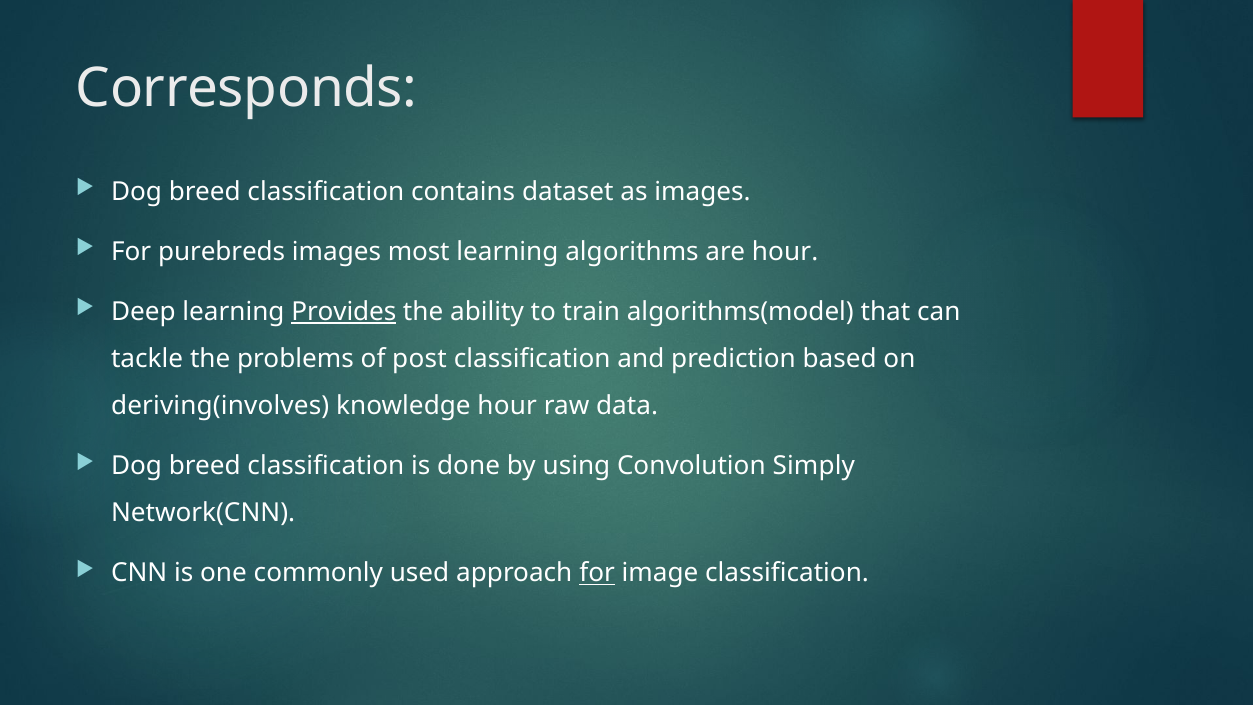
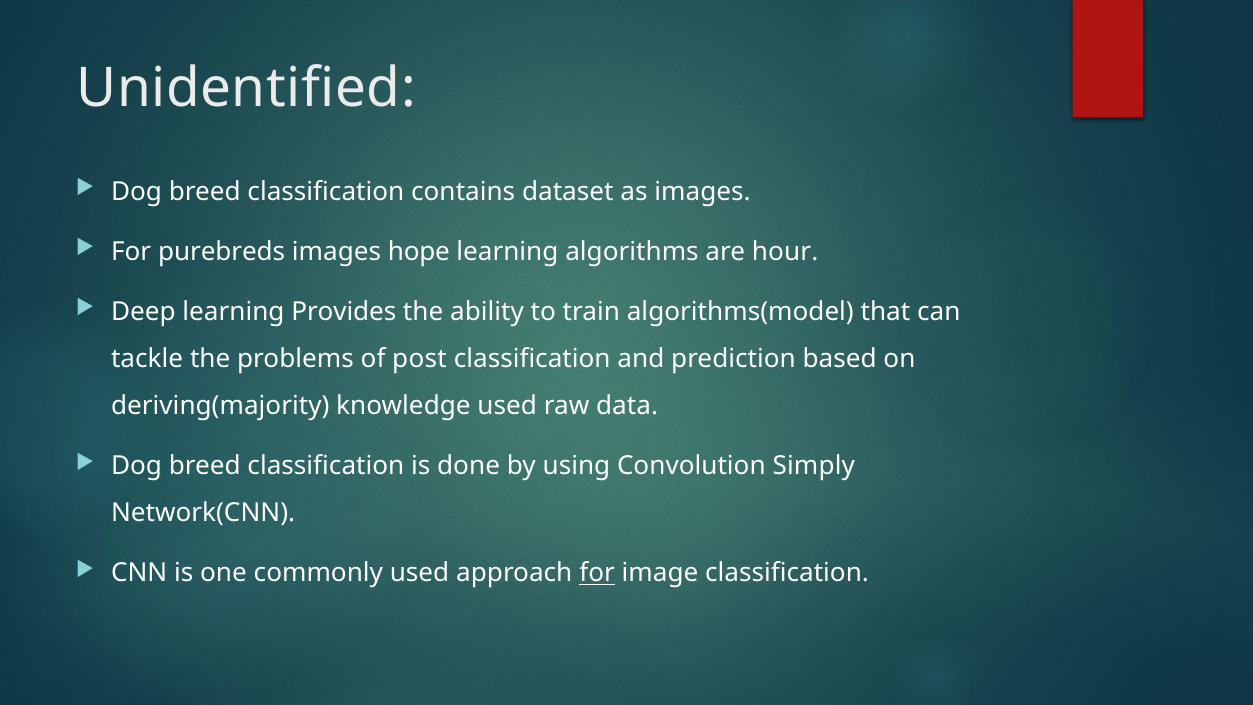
Corresponds: Corresponds -> Unidentified
most: most -> hope
Provides underline: present -> none
deriving(involves: deriving(involves -> deriving(majority
knowledge hour: hour -> used
